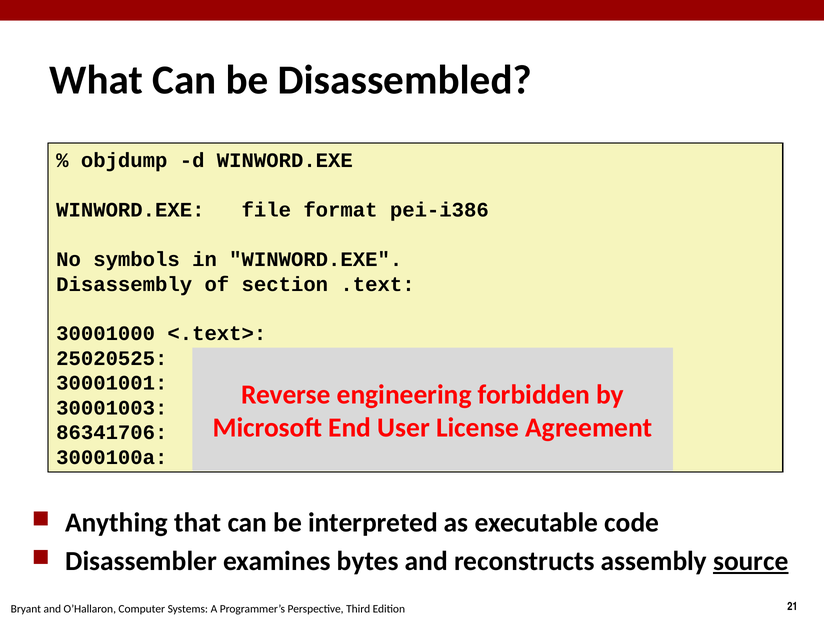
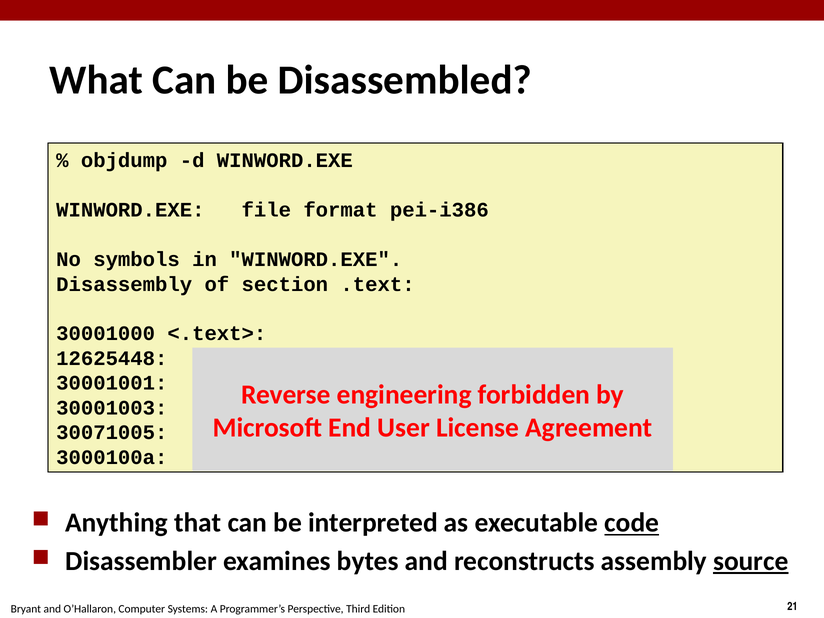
25020525: 25020525 -> 12625448
86341706: 86341706 -> 30071005
code underline: none -> present
